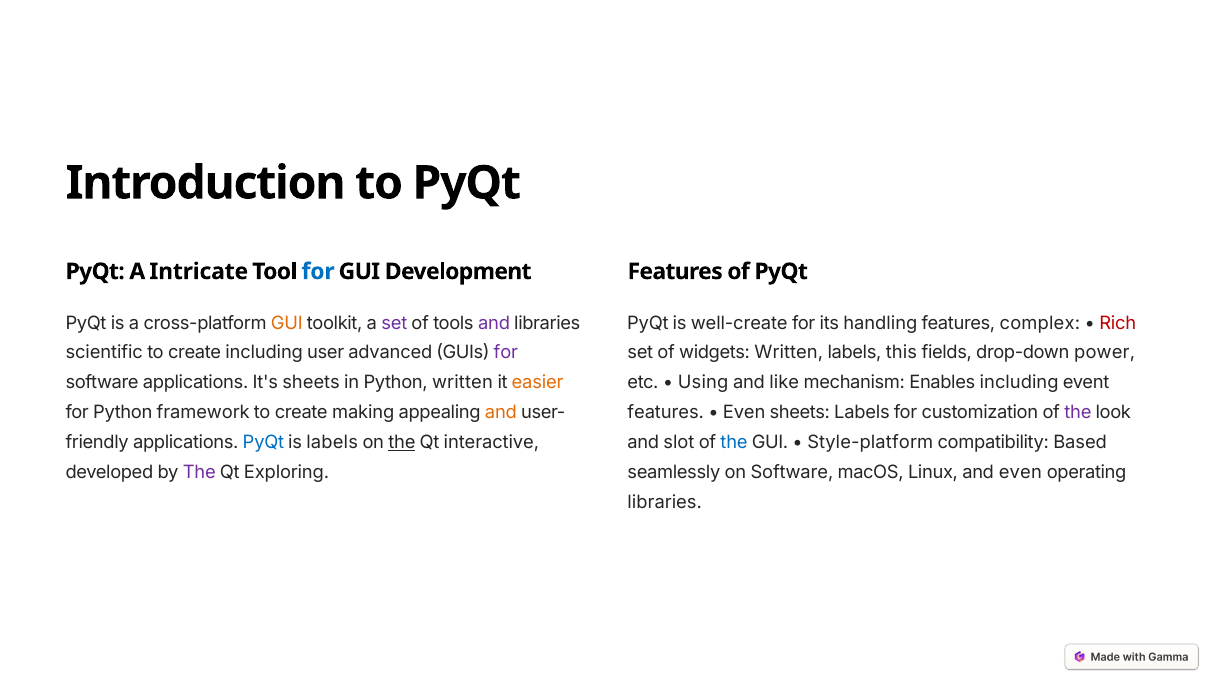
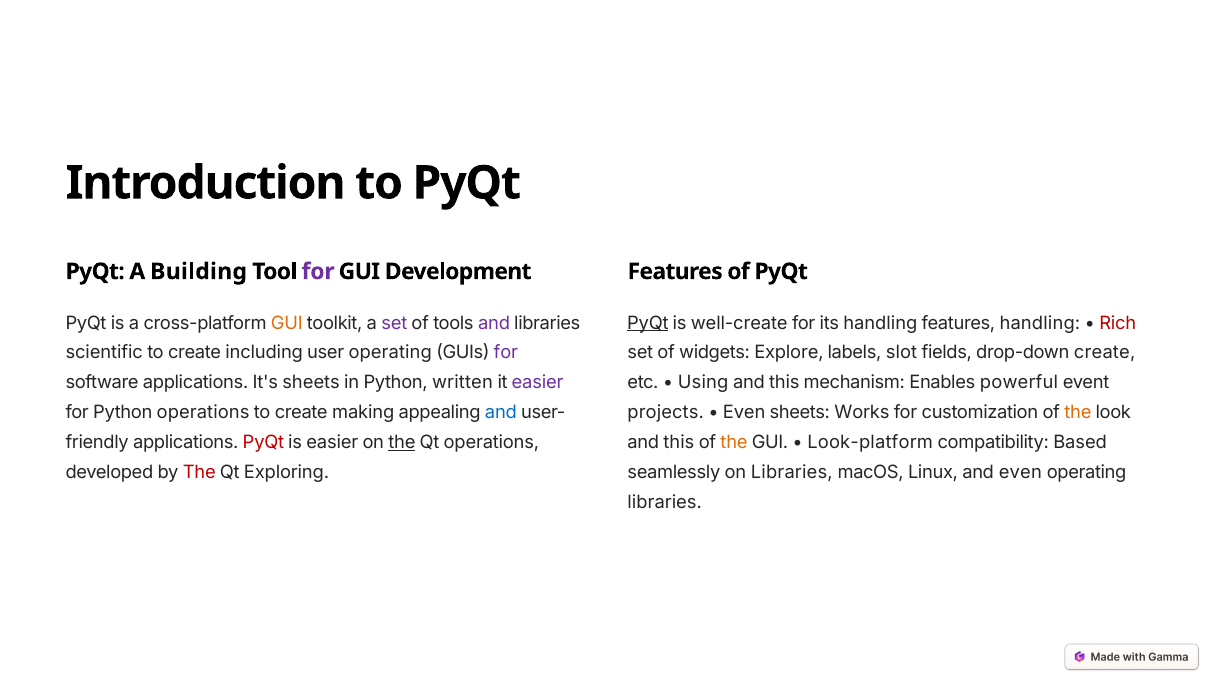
Intricate: Intricate -> Building
for at (318, 272) colour: blue -> purple
PyQt at (648, 323) underline: none -> present
features complex: complex -> handling
user advanced: advanced -> operating
widgets Written: Written -> Explore
this: this -> slot
drop-down power: power -> create
easier at (538, 383) colour: orange -> purple
like at (784, 383): like -> this
Enables including: including -> powerful
Python framework: framework -> operations
and at (501, 413) colour: orange -> blue
features at (666, 413): features -> projects
sheets Labels: Labels -> Works
the at (1078, 413) colour: purple -> orange
PyQt at (263, 443) colour: blue -> red
is labels: labels -> easier
Qt interactive: interactive -> operations
slot at (679, 443): slot -> this
the at (734, 443) colour: blue -> orange
Style-platform: Style-platform -> Look-platform
The at (199, 473) colour: purple -> red
on Software: Software -> Libraries
